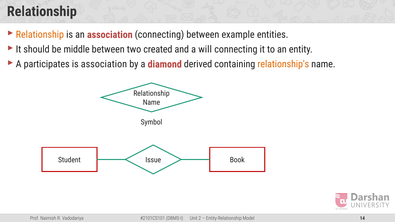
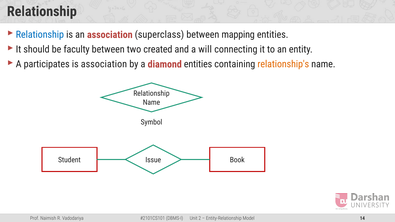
Relationship at (40, 35) colour: orange -> blue
association connecting: connecting -> superclass
example: example -> mapping
middle: middle -> faculty
diamond derived: derived -> entities
